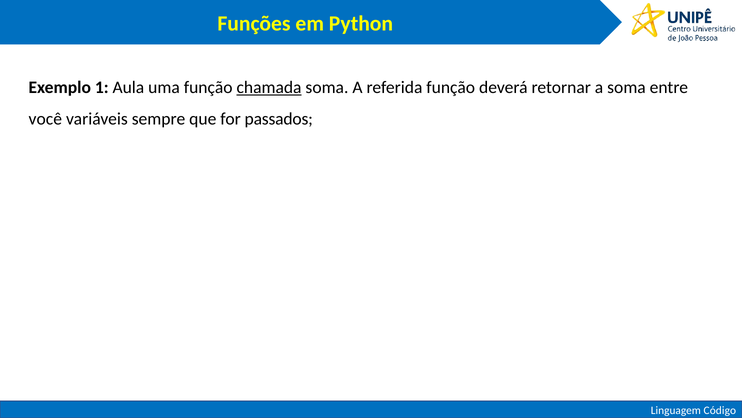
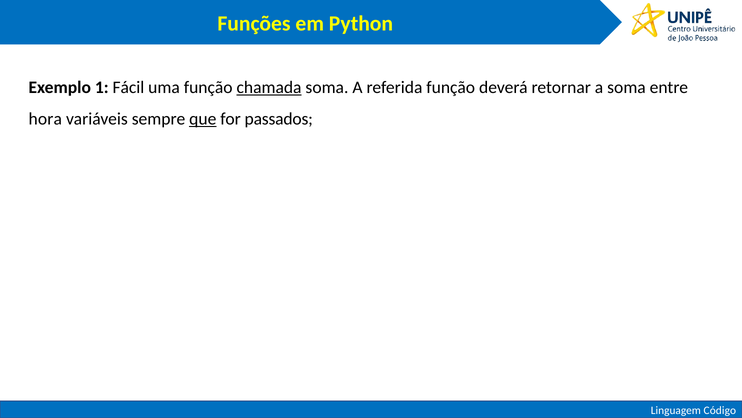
Aula: Aula -> Fácil
você: você -> hora
que underline: none -> present
